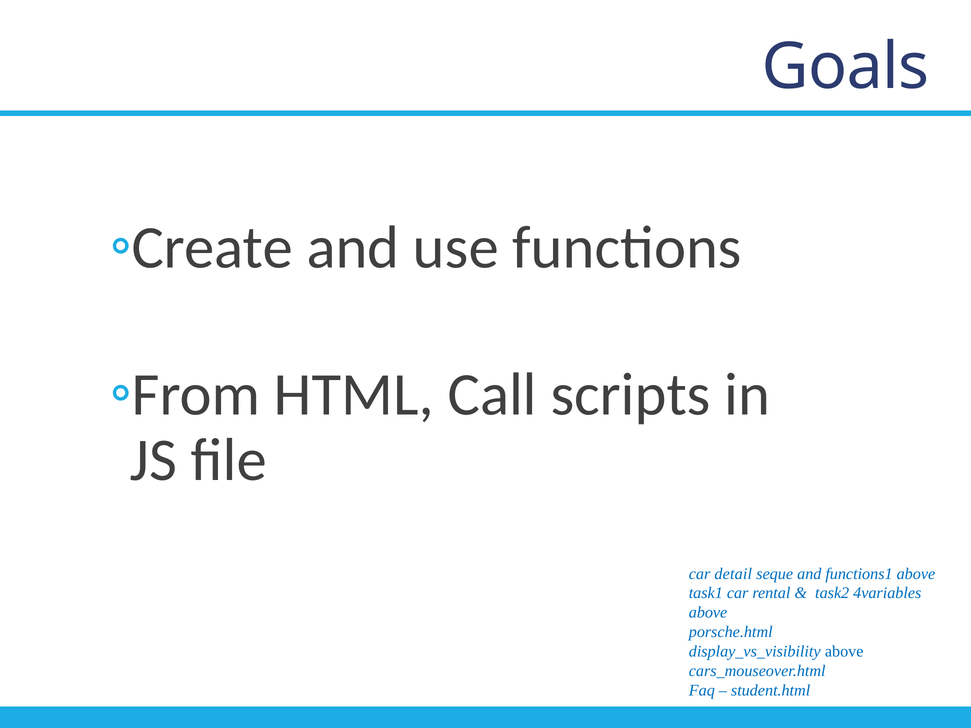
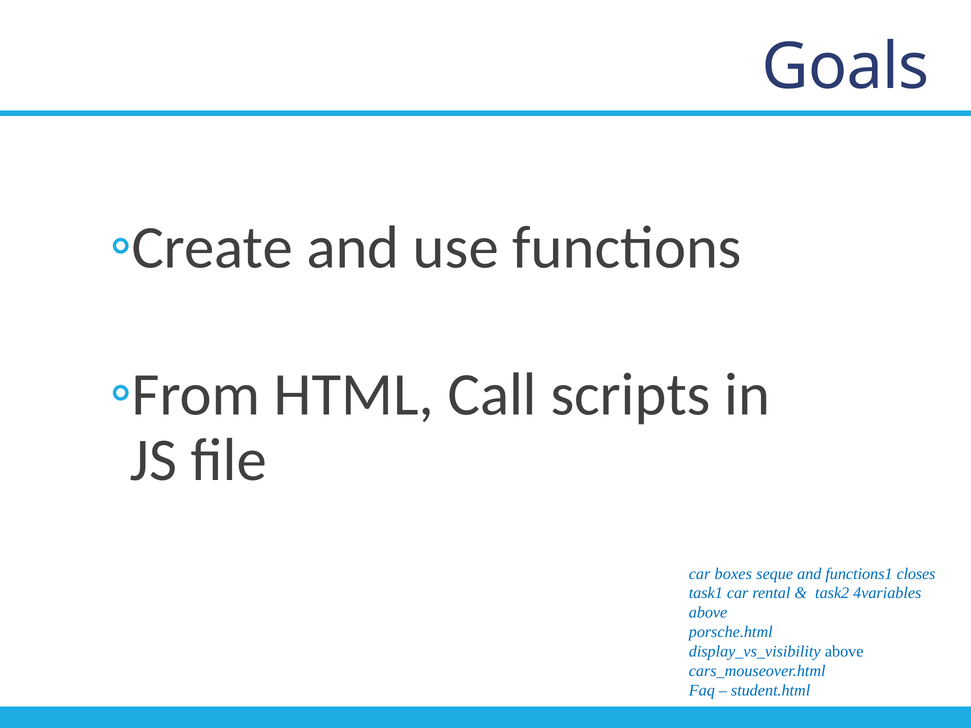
detail: detail -> boxes
functions1 above: above -> closes
